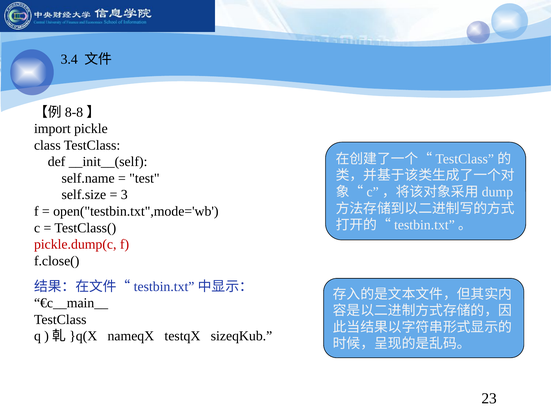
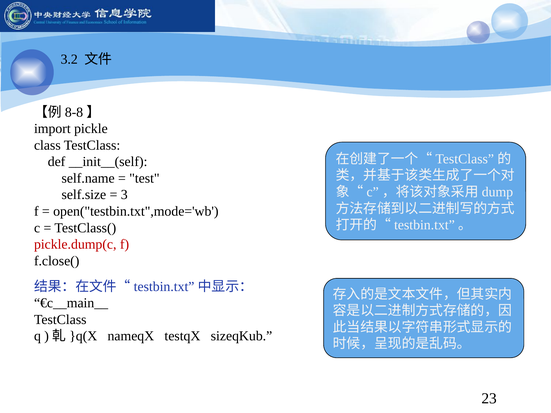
3.4: 3.4 -> 3.2
